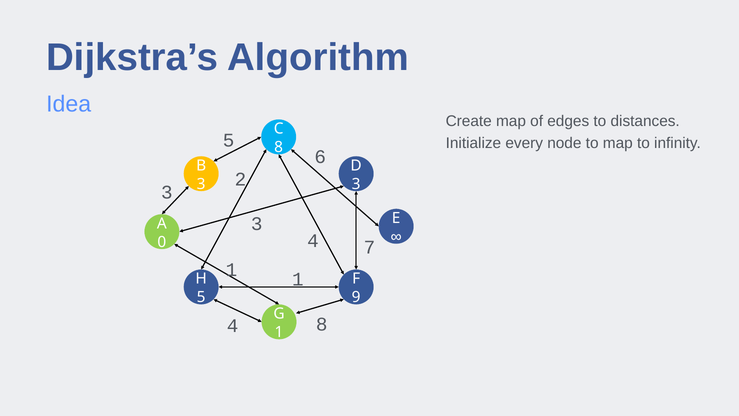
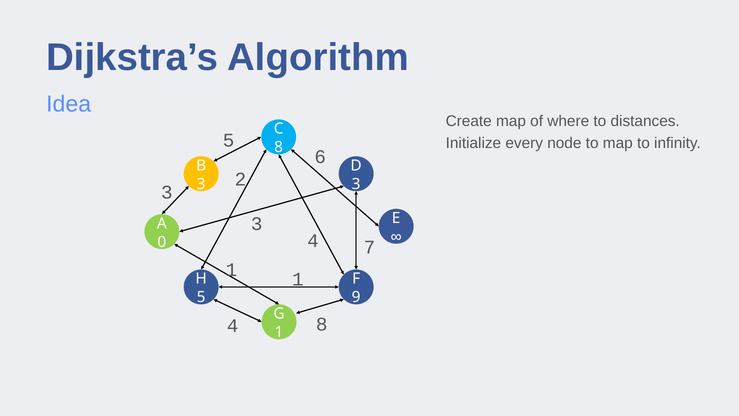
edges: edges -> where
